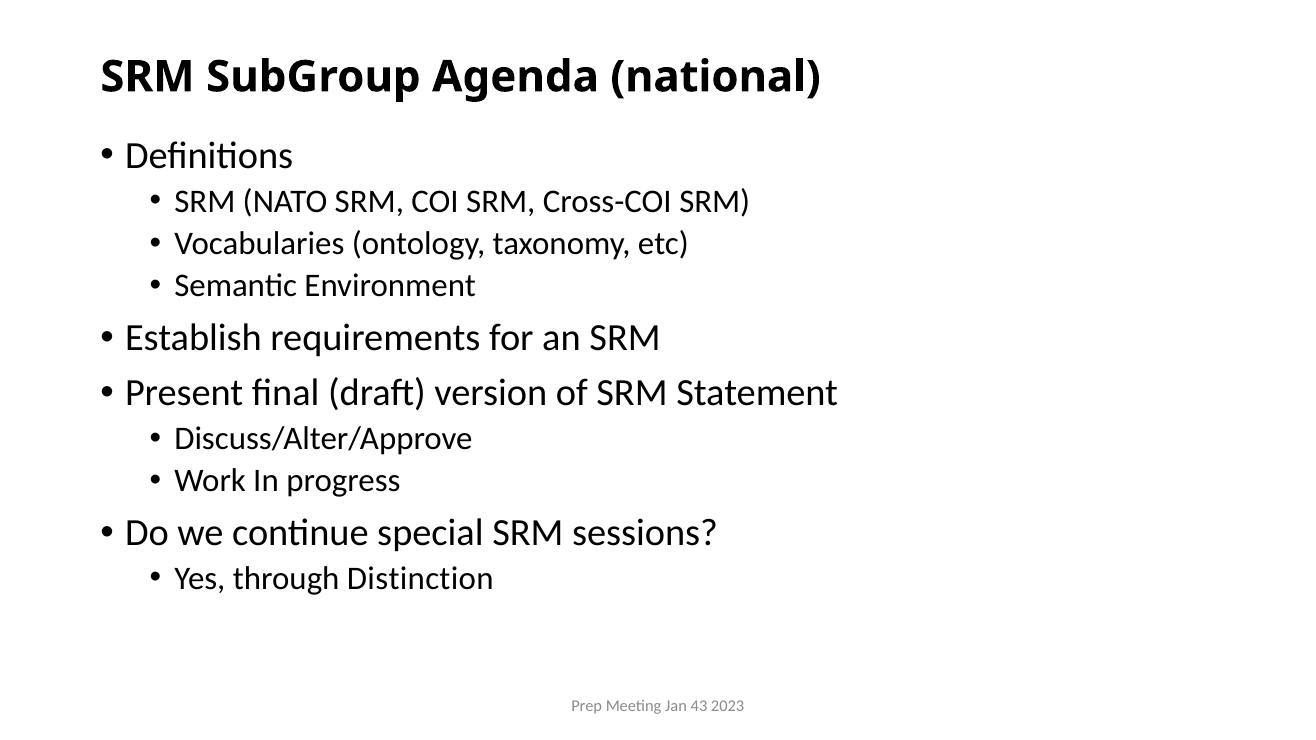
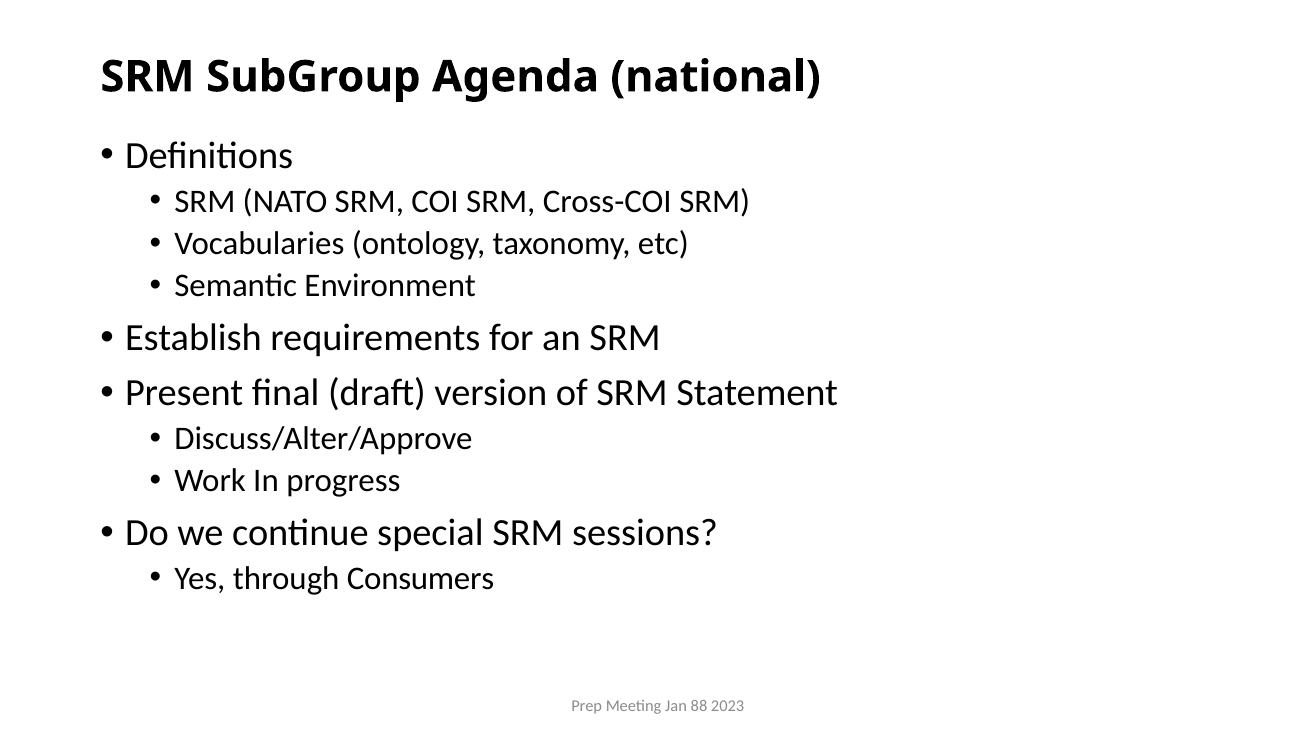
Distinction: Distinction -> Consumers
43: 43 -> 88
